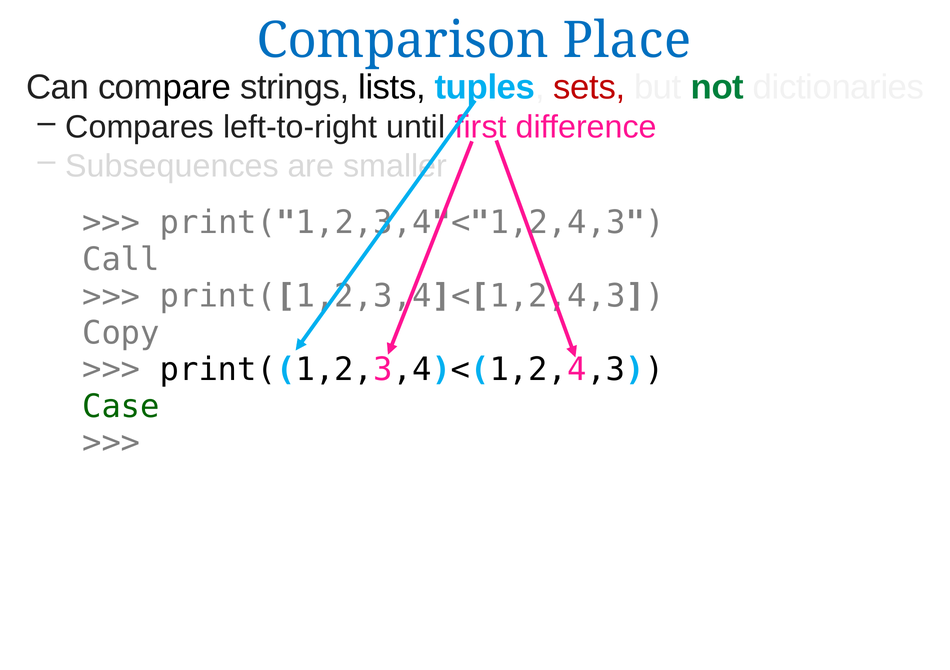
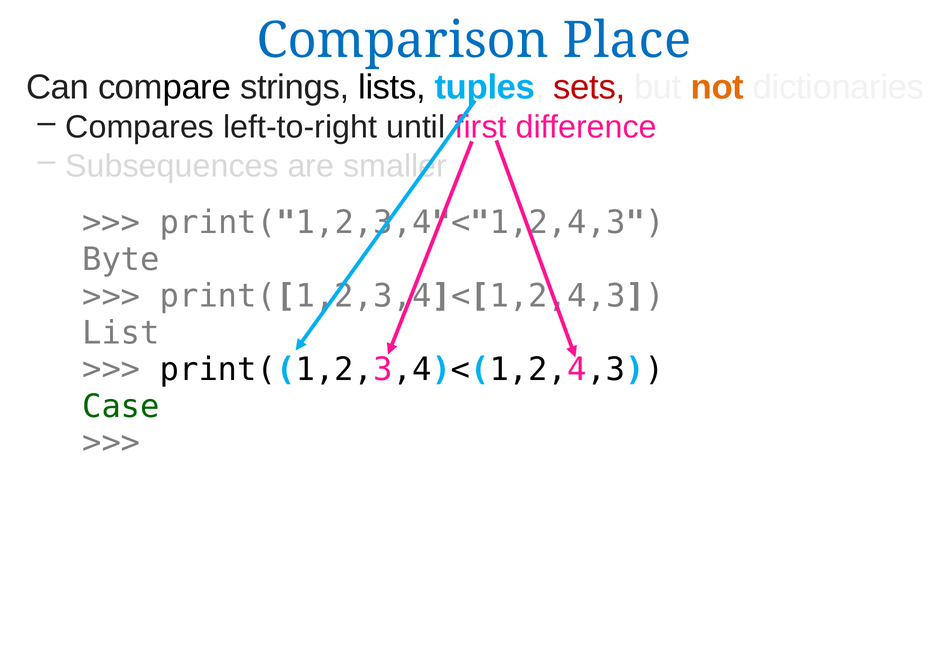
not colour: green -> orange
Call: Call -> Byte
Copy: Copy -> List
